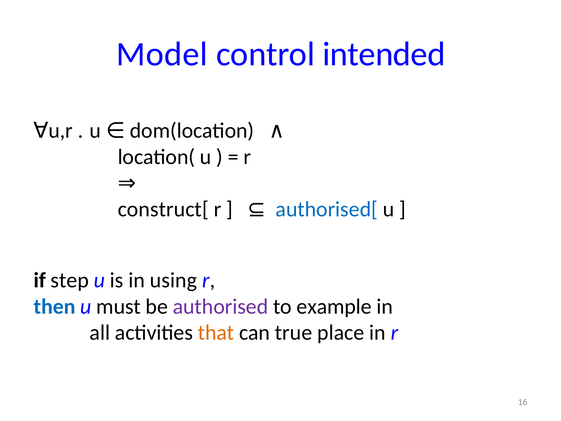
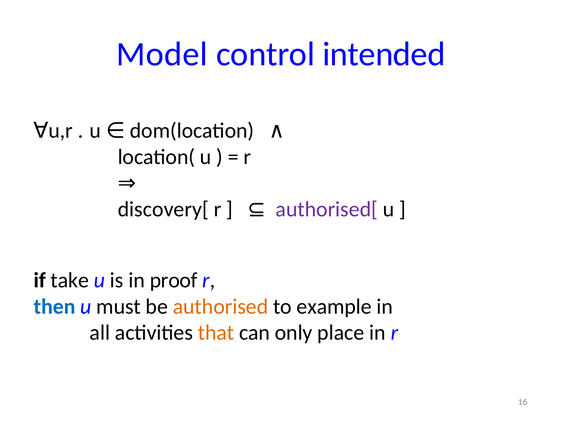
construct[: construct[ -> discovery[
authorised[ colour: blue -> purple
step: step -> take
using: using -> proof
authorised colour: purple -> orange
true: true -> only
